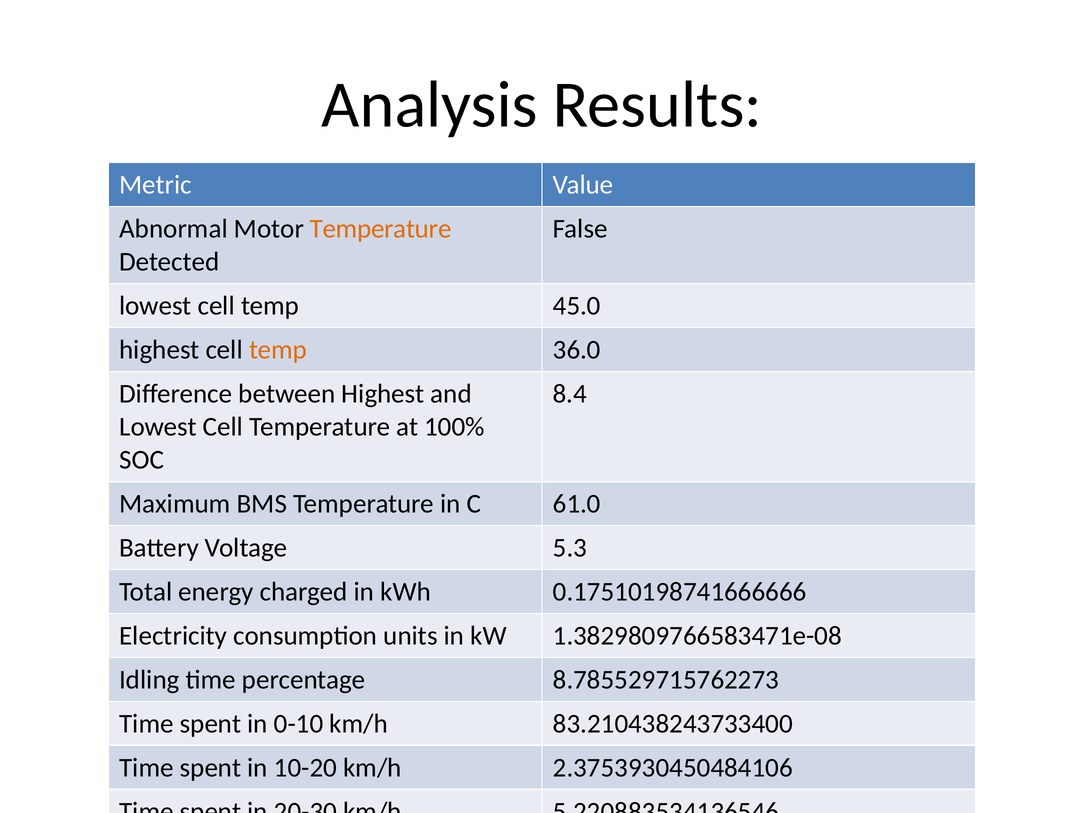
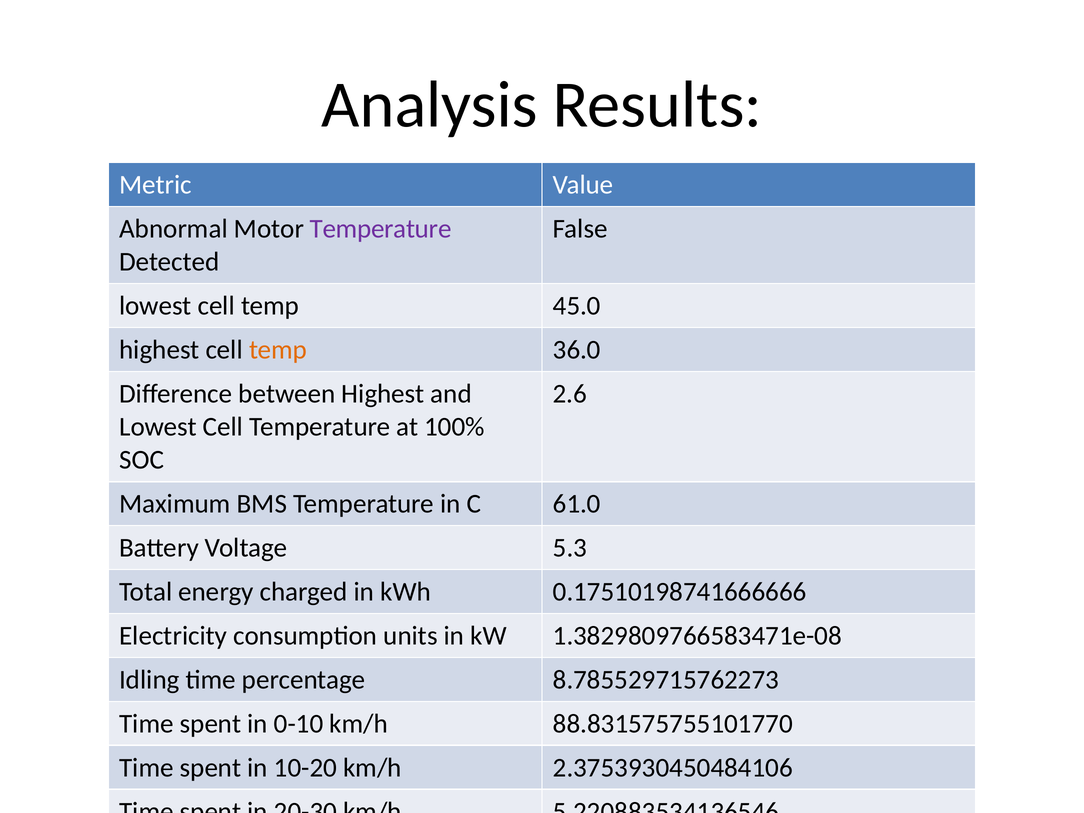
Temperature at (381, 229) colour: orange -> purple
8.4: 8.4 -> 2.6
83.210438243733400: 83.210438243733400 -> 88.831575755101770
